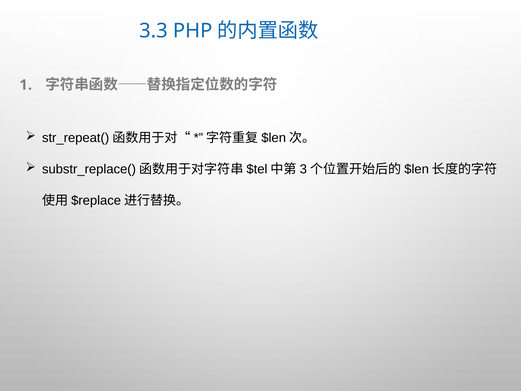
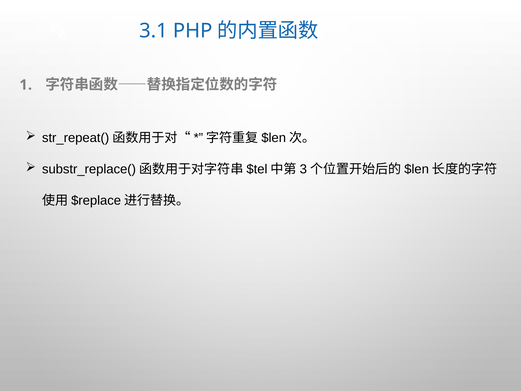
3.3: 3.3 -> 3.1
